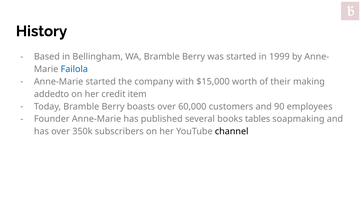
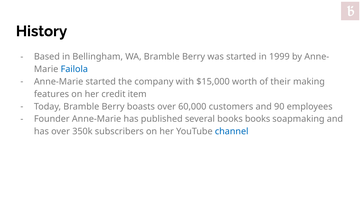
addedto: addedto -> features
books tables: tables -> books
channel colour: black -> blue
